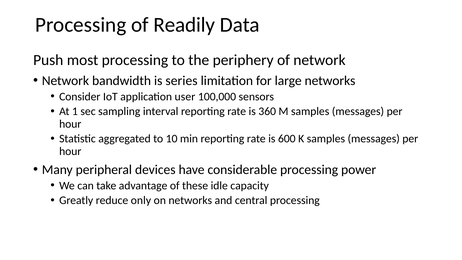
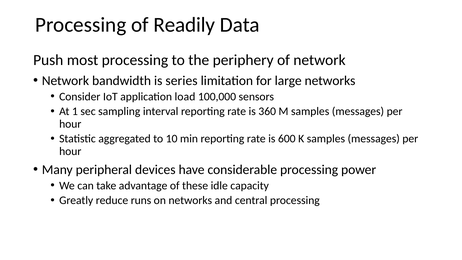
user: user -> load
only: only -> runs
